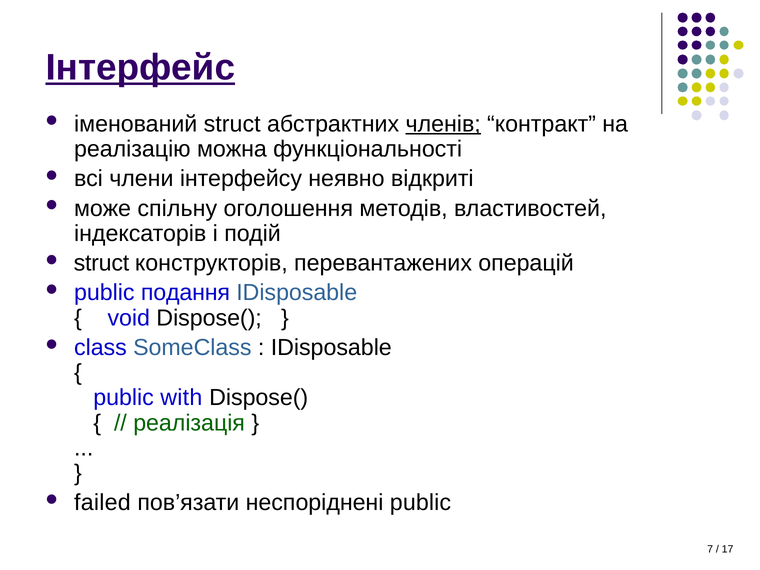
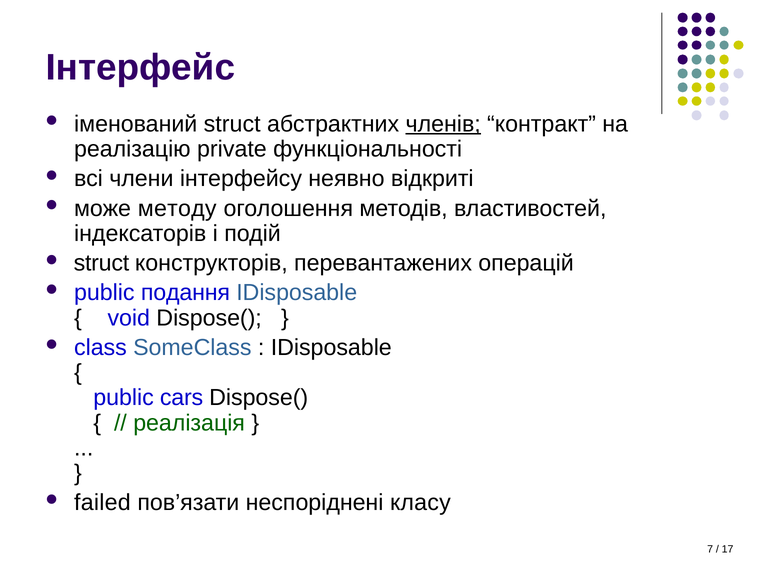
Інтерфейс underline: present -> none
можна: можна -> private
спільну: спільну -> методу
with: with -> cars
неспоріднені public: public -> класу
